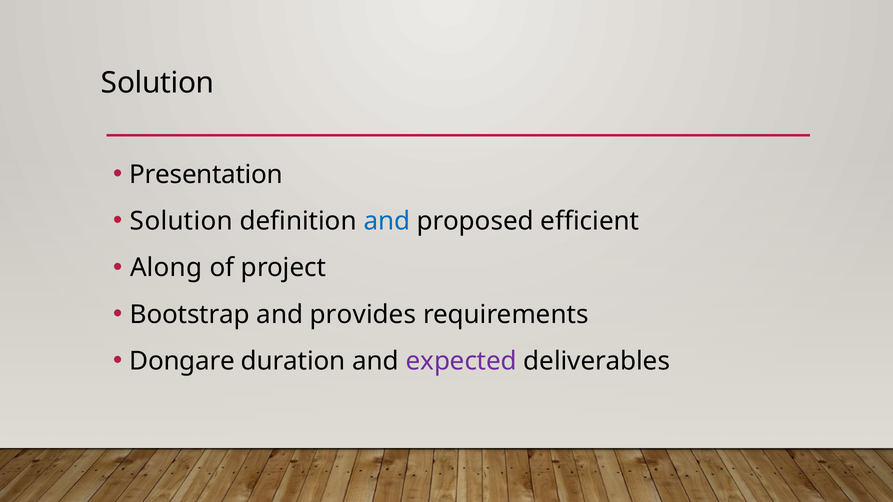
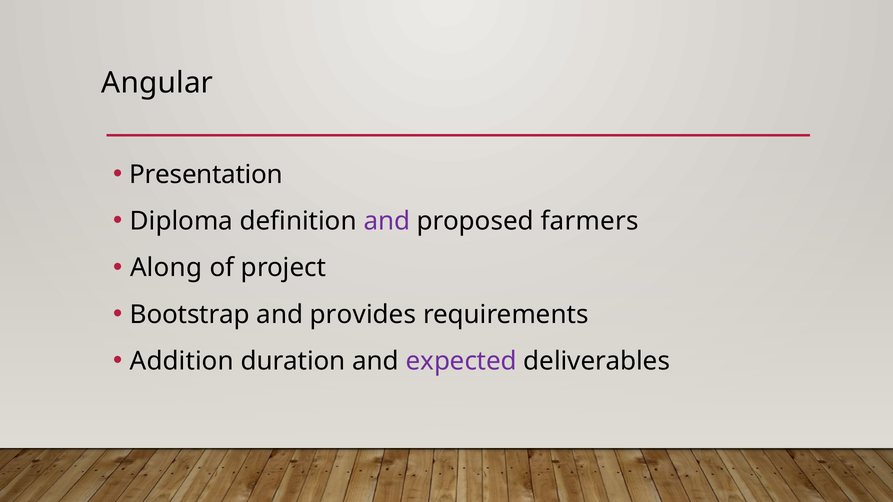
Solution at (158, 83): Solution -> Angular
Solution at (181, 221): Solution -> Diploma
and at (387, 221) colour: blue -> purple
efficient: efficient -> farmers
Dongare: Dongare -> Addition
